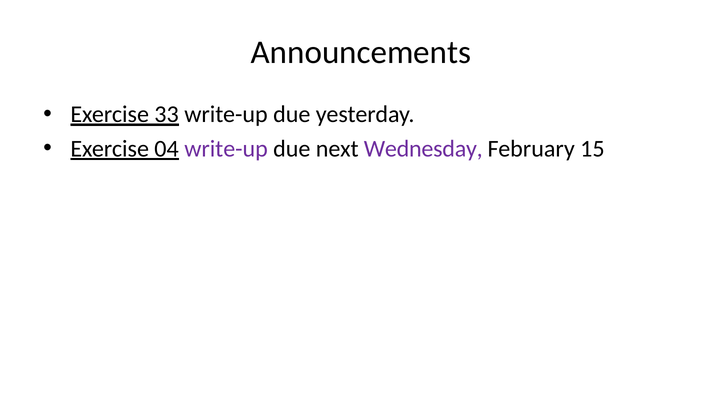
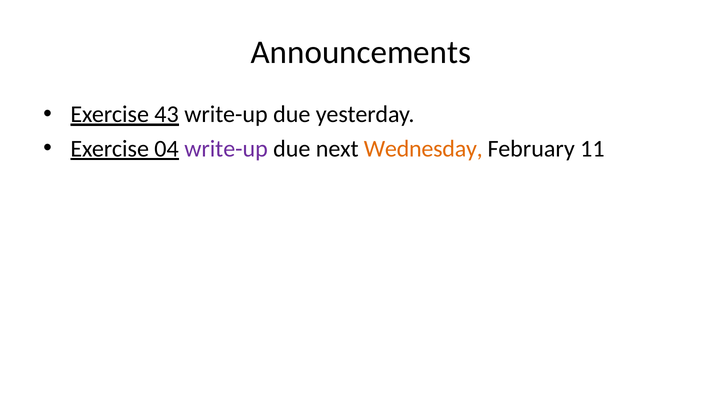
33: 33 -> 43
Wednesday colour: purple -> orange
15: 15 -> 11
